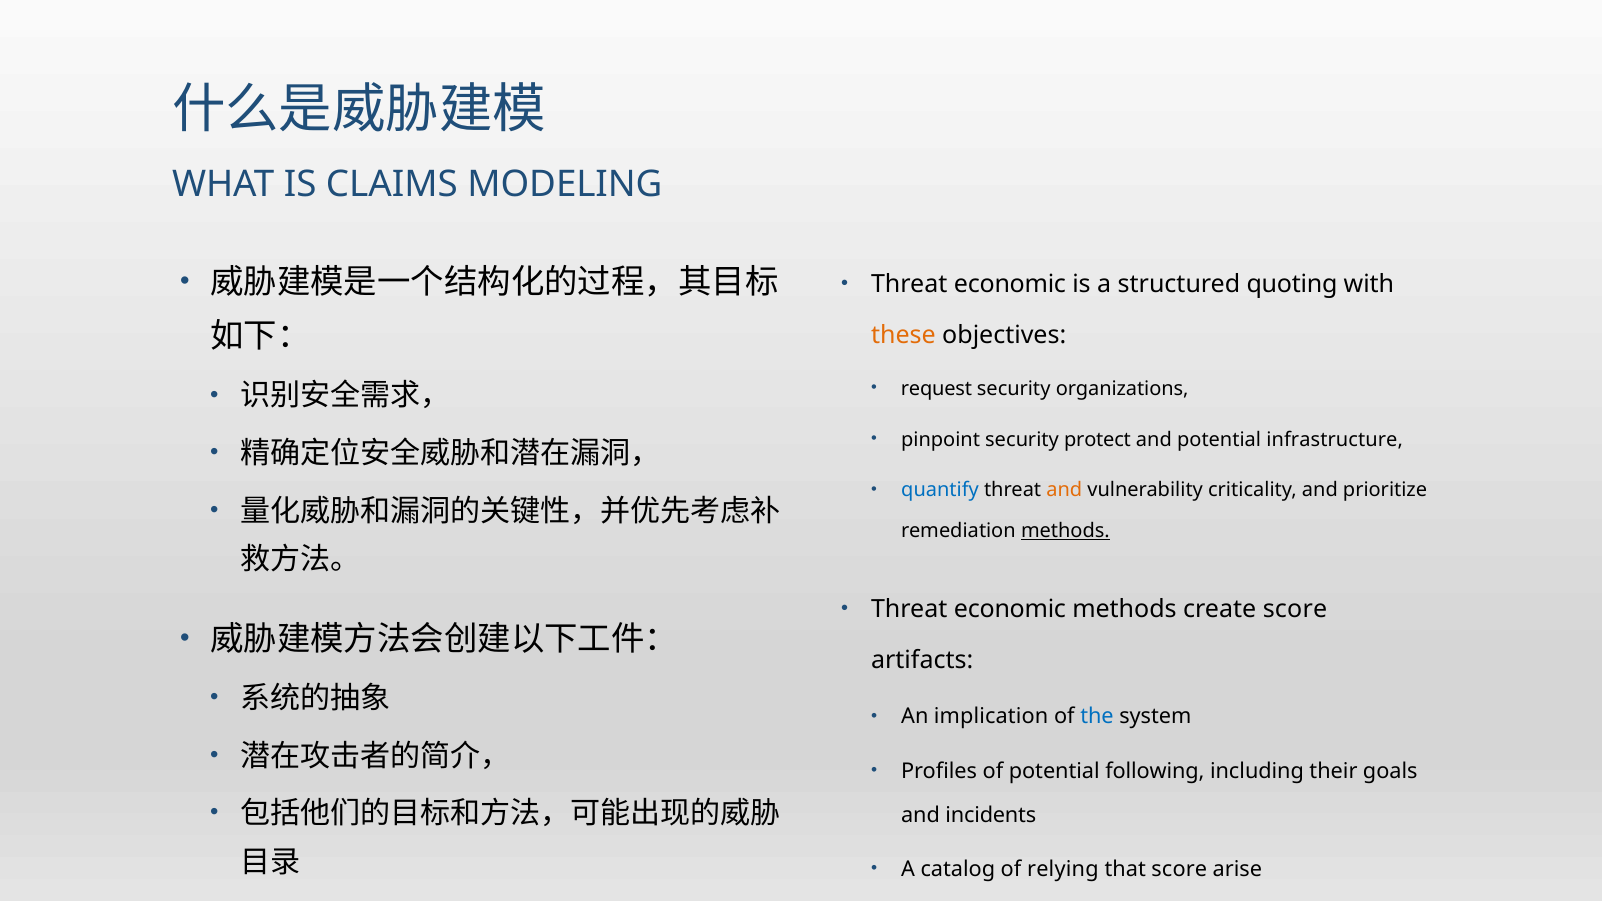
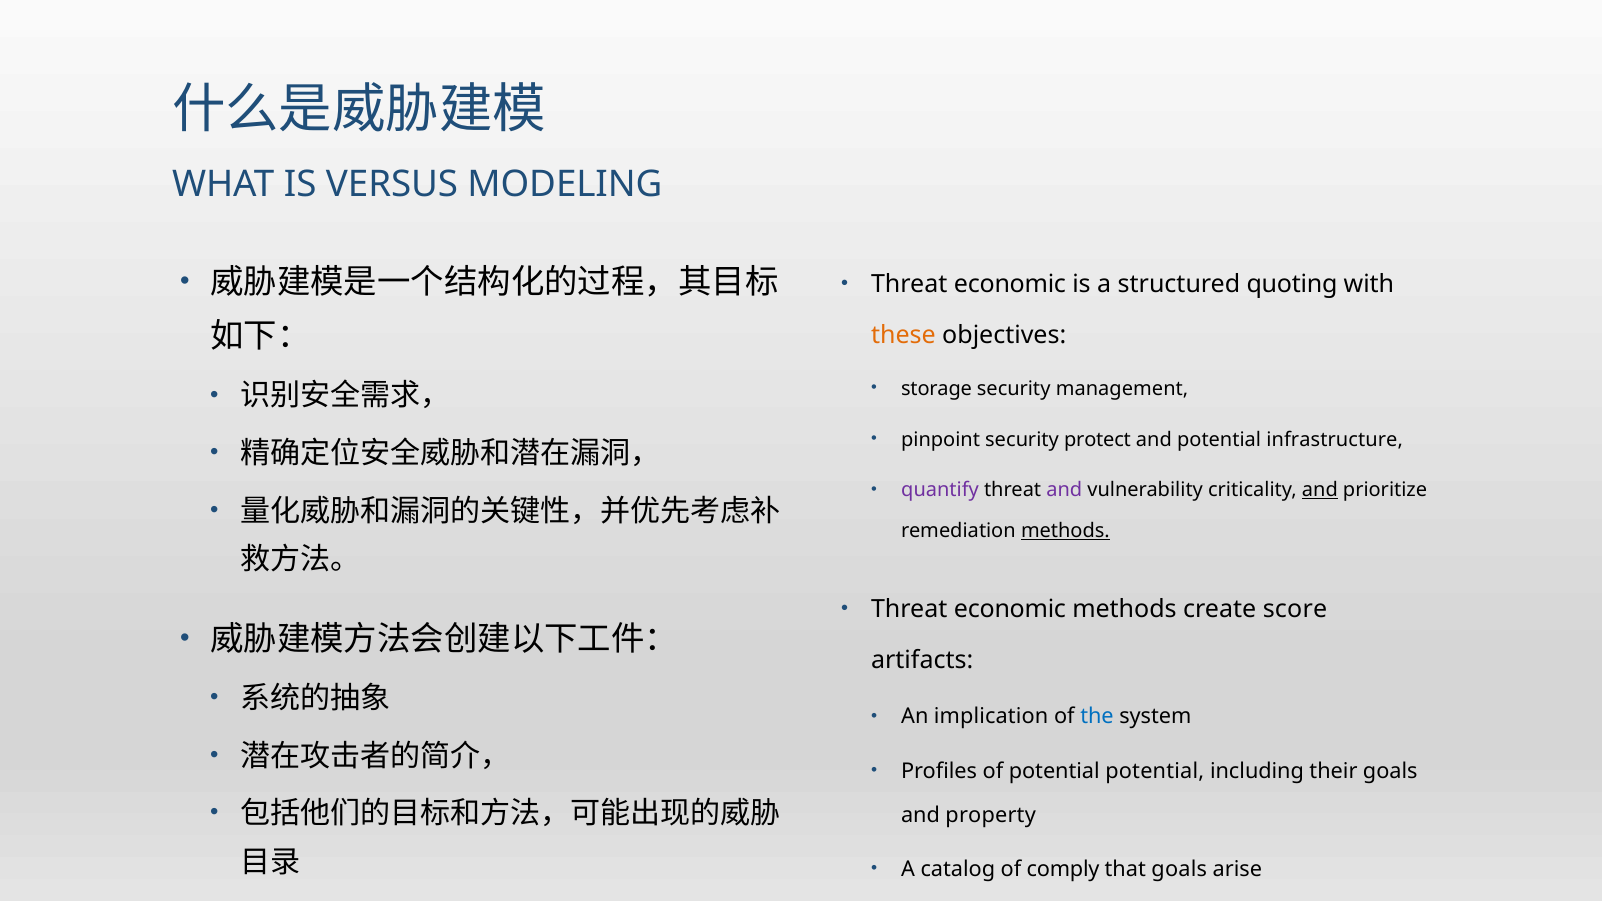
CLAIMS: CLAIMS -> VERSUS
request: request -> storage
organizations: organizations -> management
quantify colour: blue -> purple
and at (1064, 490) colour: orange -> purple
and at (1320, 490) underline: none -> present
potential following: following -> potential
incidents: incidents -> property
relying: relying -> comply
that score: score -> goals
